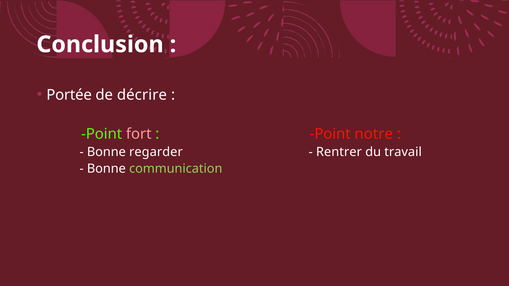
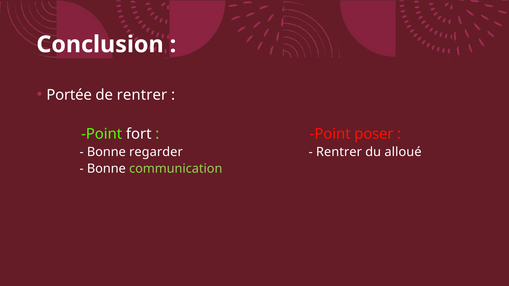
de décrire: décrire -> rentrer
fort colour: pink -> white
notre: notre -> poser
travail: travail -> alloué
